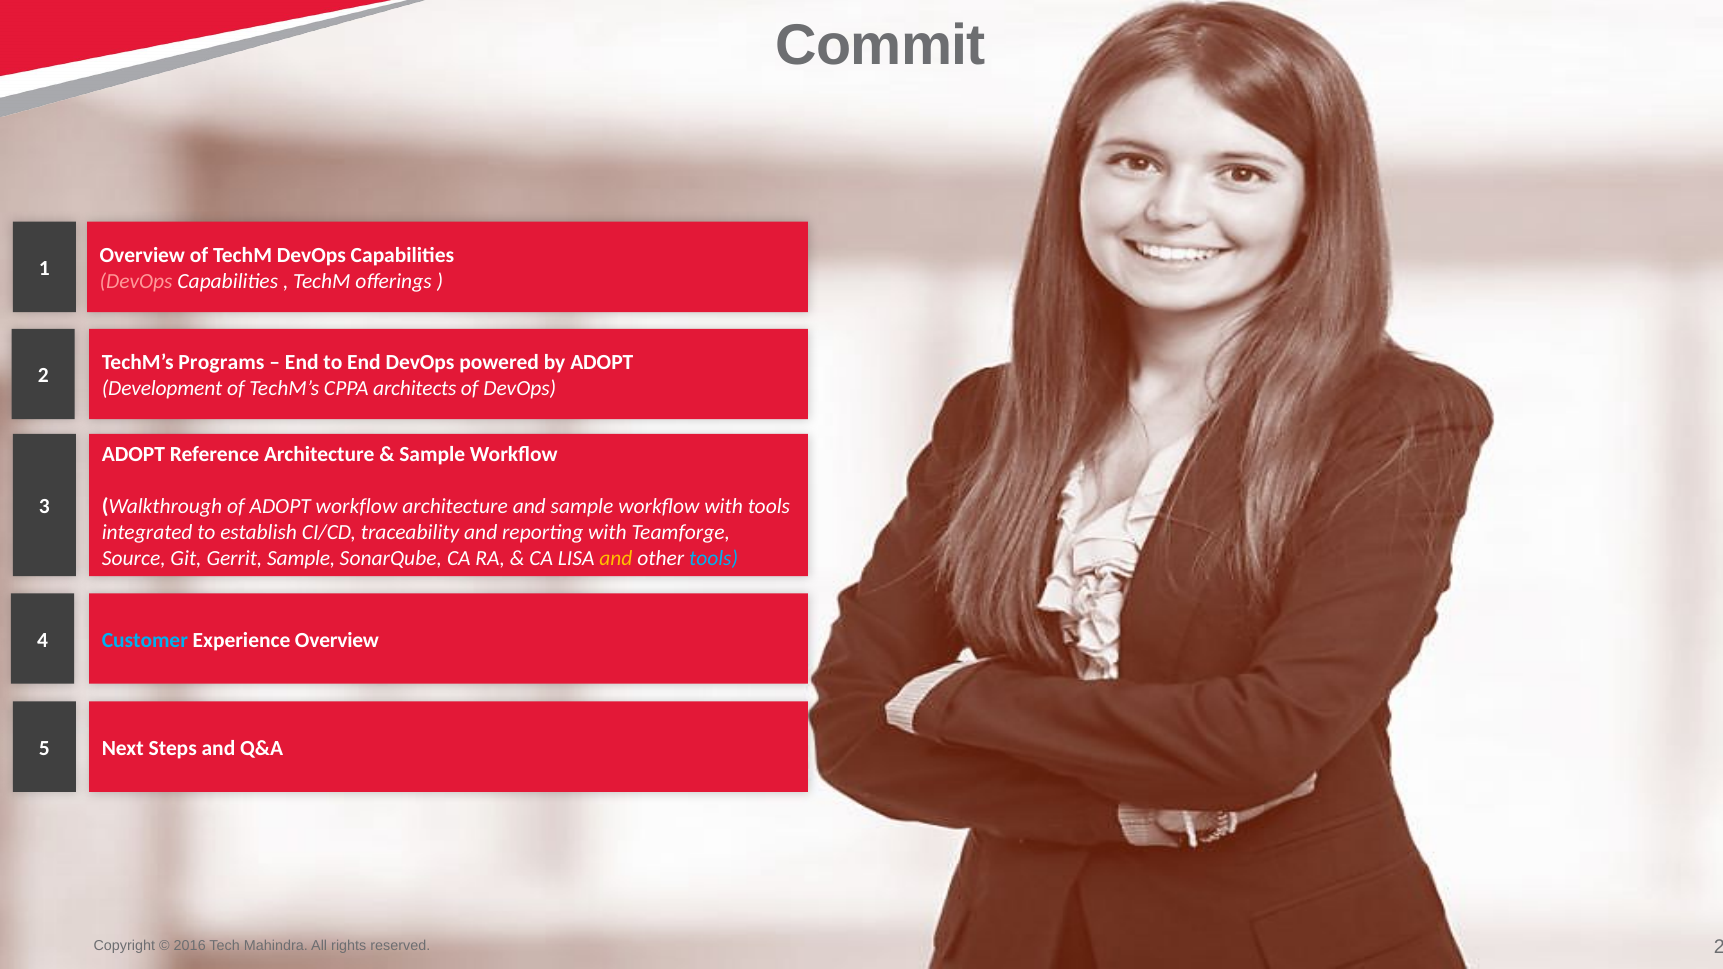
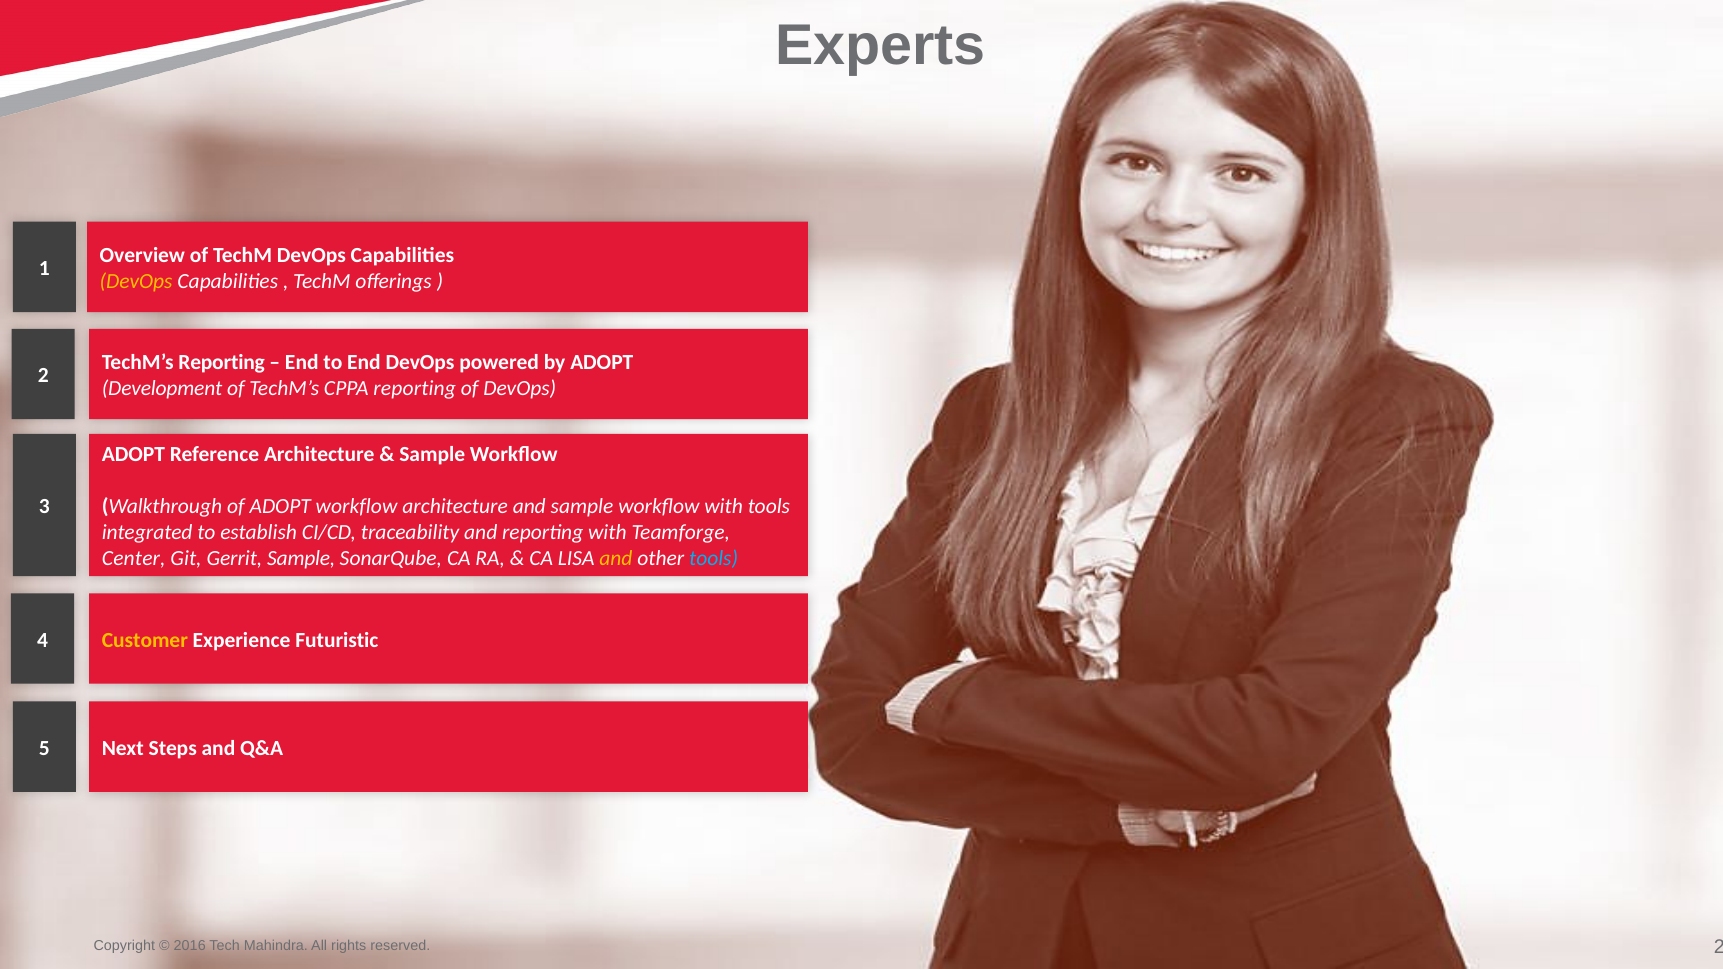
Commit: Commit -> Experts
DevOps at (136, 281) colour: pink -> yellow
TechM’s Programs: Programs -> Reporting
CPPA architects: architects -> reporting
Source: Source -> Center
Customer colour: light blue -> yellow
Experience Overview: Overview -> Futuristic
